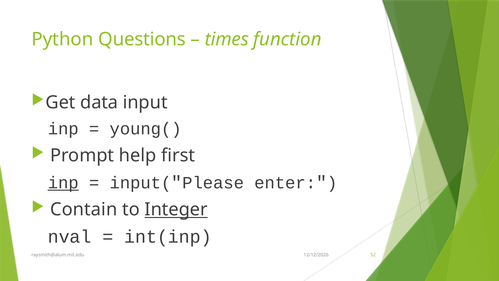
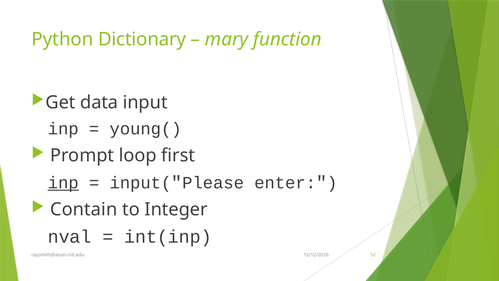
Questions: Questions -> Dictionary
times: times -> mary
help: help -> loop
Integer underline: present -> none
